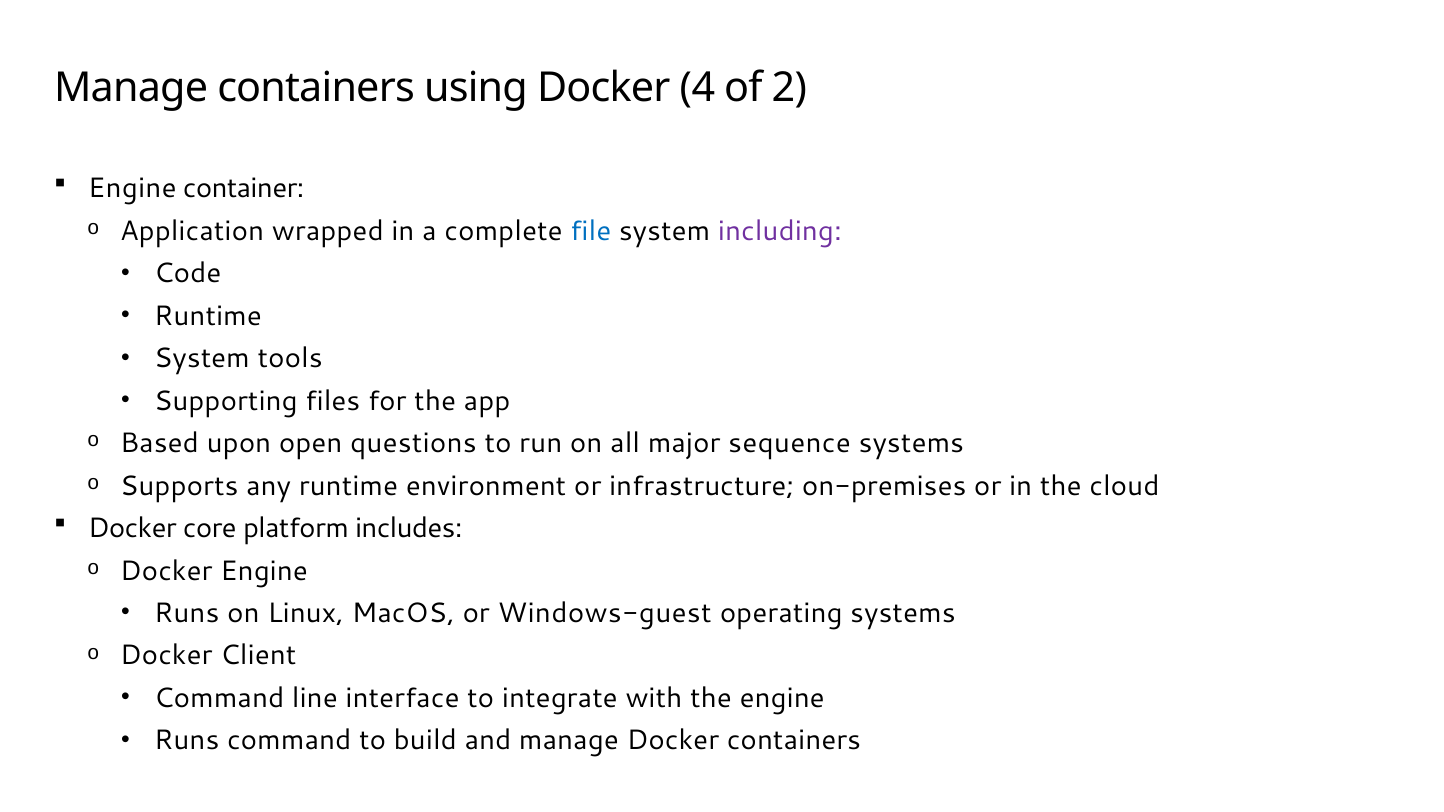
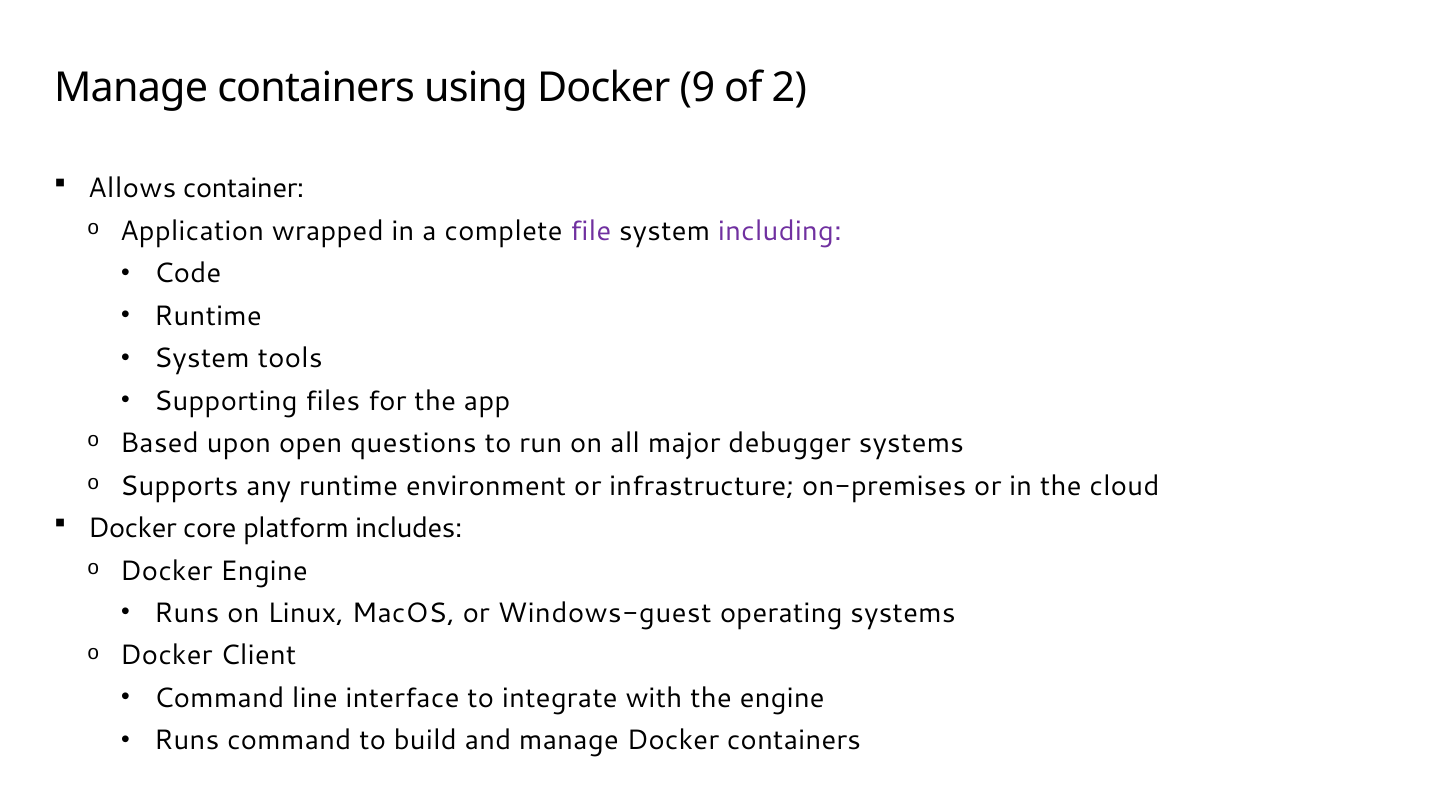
4: 4 -> 9
Engine at (132, 189): Engine -> Allows
file colour: blue -> purple
sequence: sequence -> debugger
